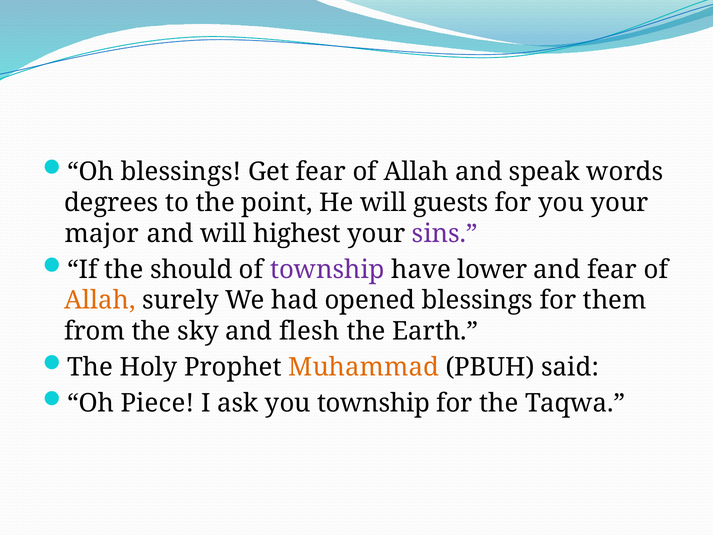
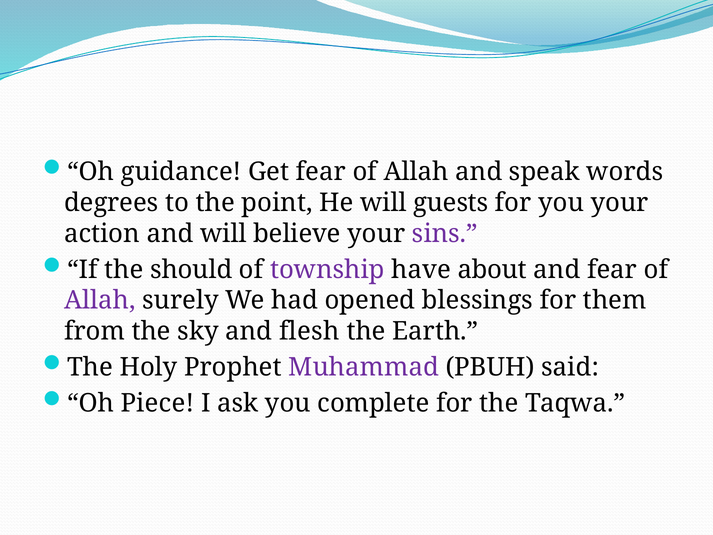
Oh blessings: blessings -> guidance
major: major -> action
highest: highest -> believe
lower: lower -> about
Allah at (100, 300) colour: orange -> purple
Muhammad colour: orange -> purple
you township: township -> complete
